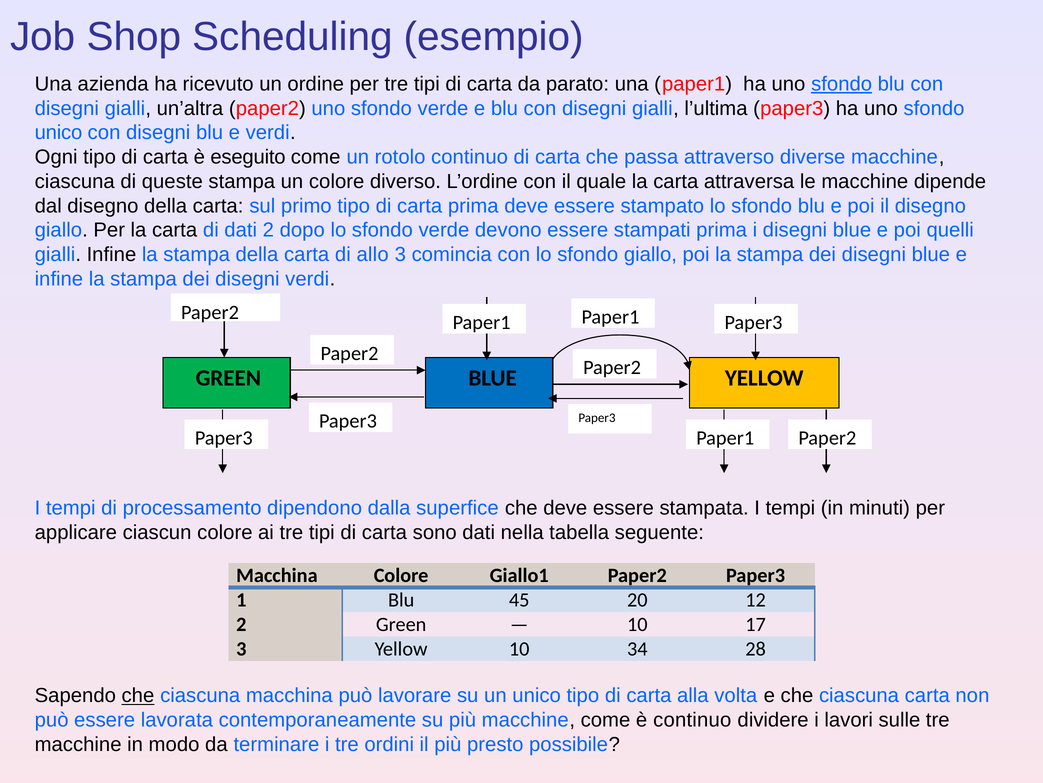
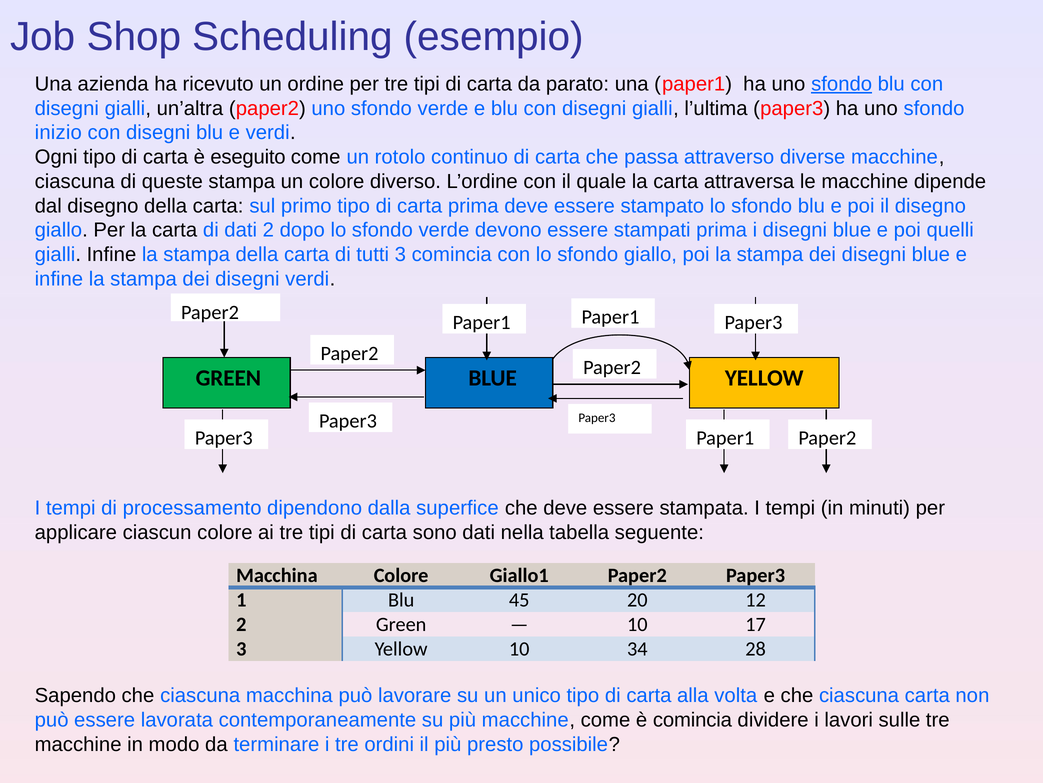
unico at (58, 133): unico -> inizio
allo: allo -> tutti
che at (138, 695) underline: present -> none
è continuo: continuo -> comincia
